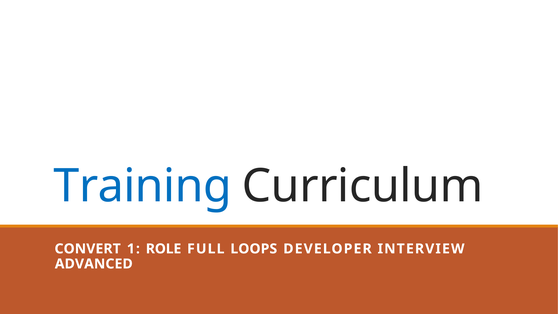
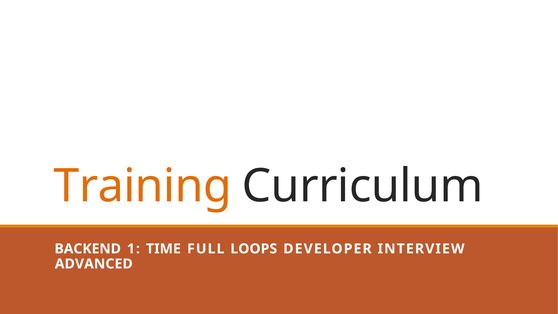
Training colour: blue -> orange
CONVERT: CONVERT -> BACKEND
ROLE: ROLE -> TIME
